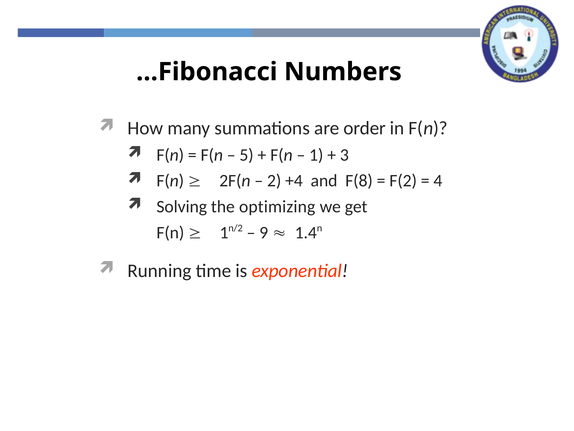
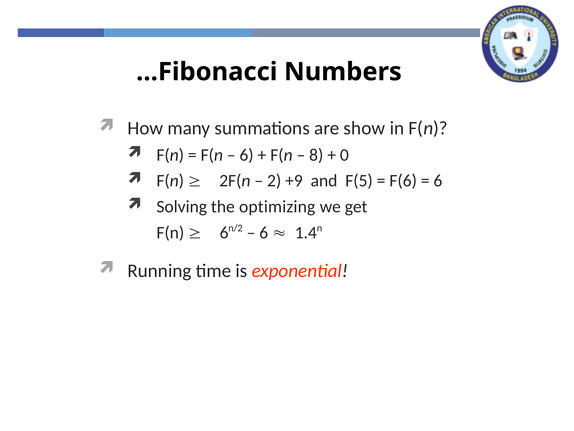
order: order -> show
5 at (247, 155): 5 -> 6
1 at (316, 155): 1 -> 8
3: 3 -> 0
+4: +4 -> +9
F(8: F(8 -> F(5
F(2: F(2 -> F(6
4 at (438, 181): 4 -> 6
³ 1: 1 -> 6
9 at (264, 232): 9 -> 6
